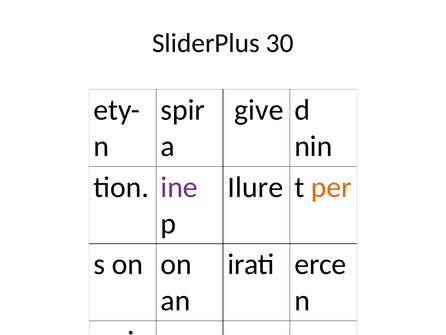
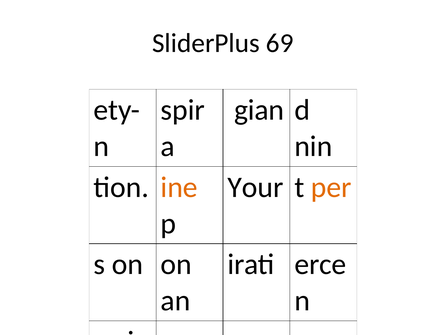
30: 30 -> 69
give: give -> gian
ine colour: purple -> orange
Ilure: Ilure -> Your
